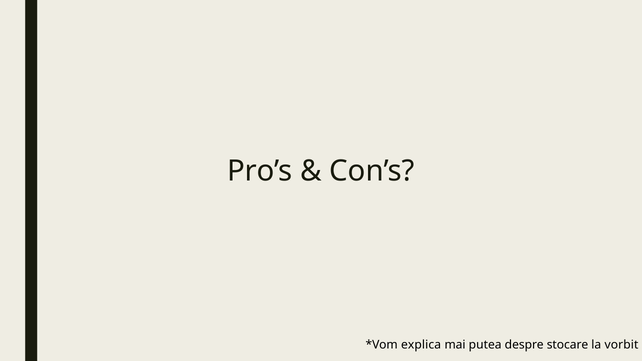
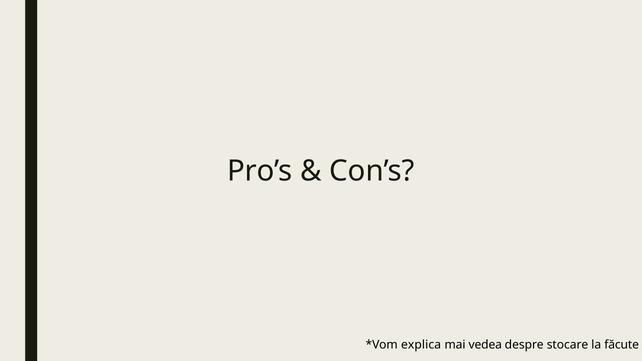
putea: putea -> vedea
vorbit: vorbit -> făcute
